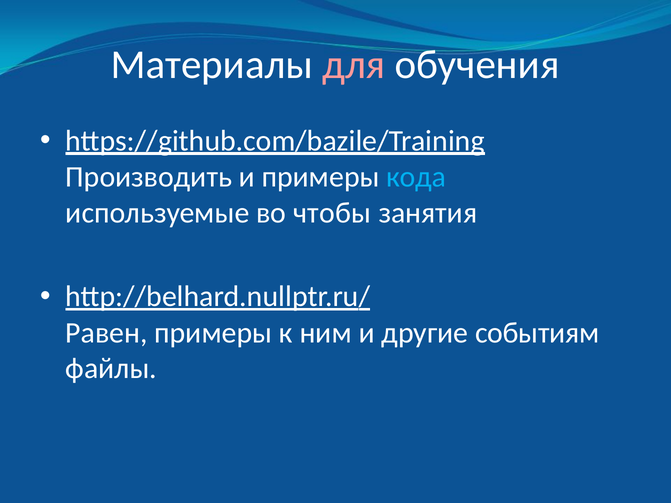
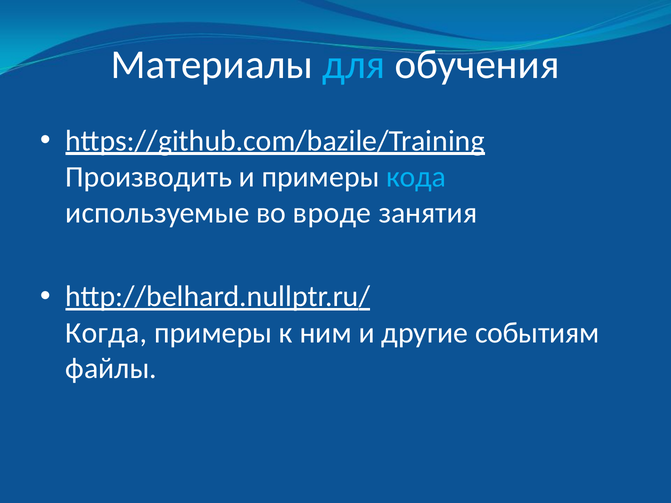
для colour: pink -> light blue
чтобы: чтобы -> вроде
Равен: Равен -> Когда
